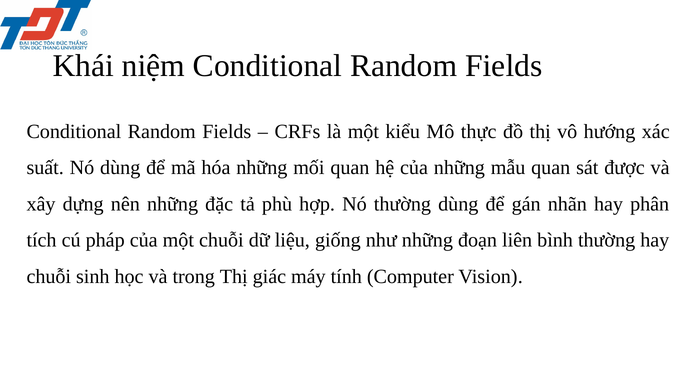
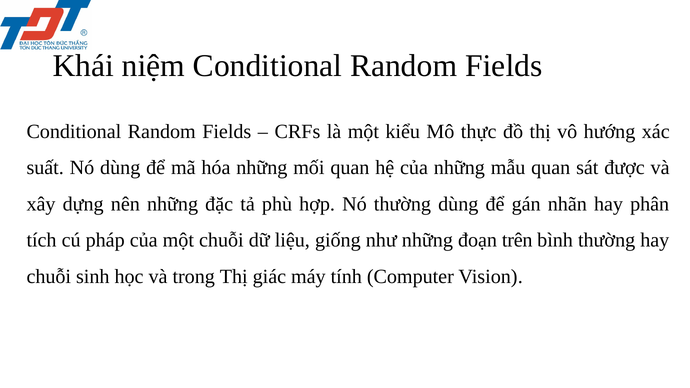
liên: liên -> trên
